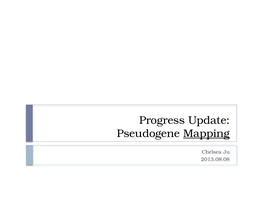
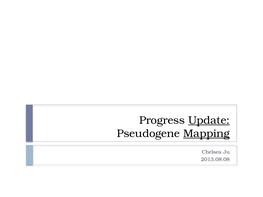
Update underline: none -> present
